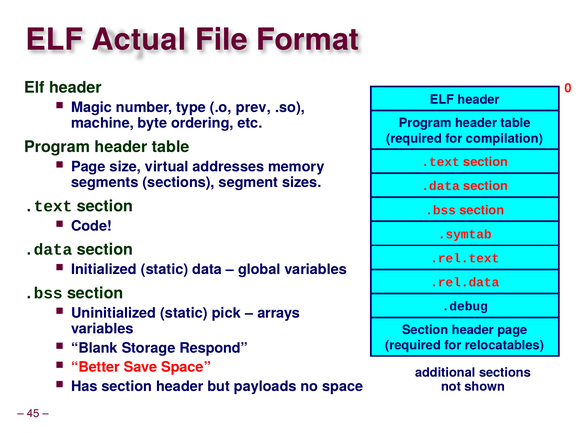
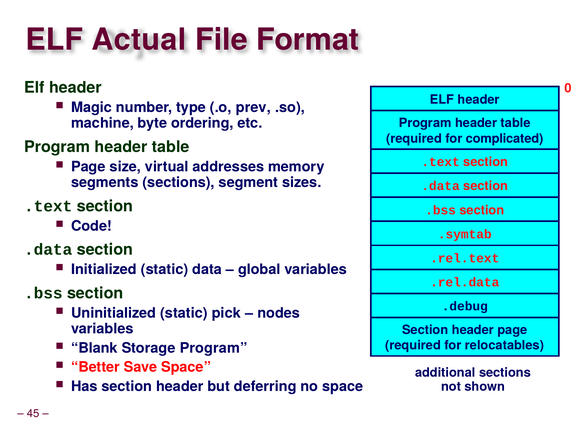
compilation: compilation -> complicated
arrays: arrays -> nodes
Storage Respond: Respond -> Program
payloads: payloads -> deferring
